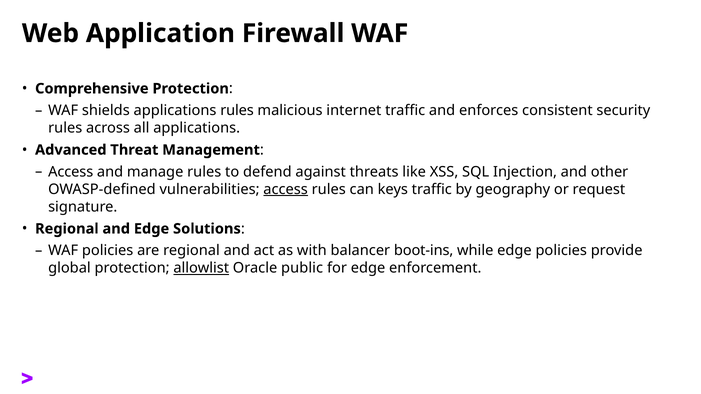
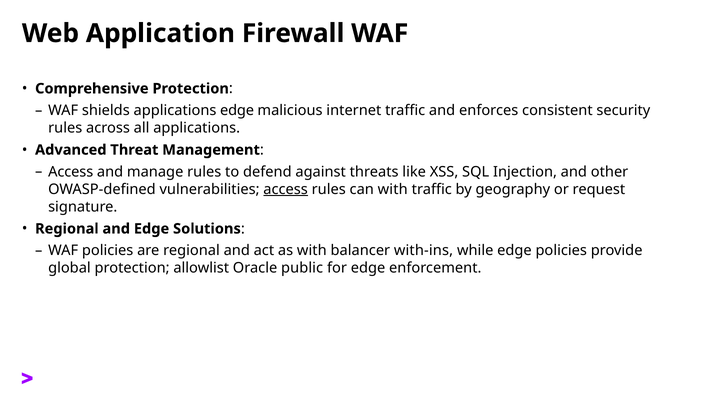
applications rules: rules -> edge
can keys: keys -> with
boot-ins: boot-ins -> with-ins
allowlist underline: present -> none
